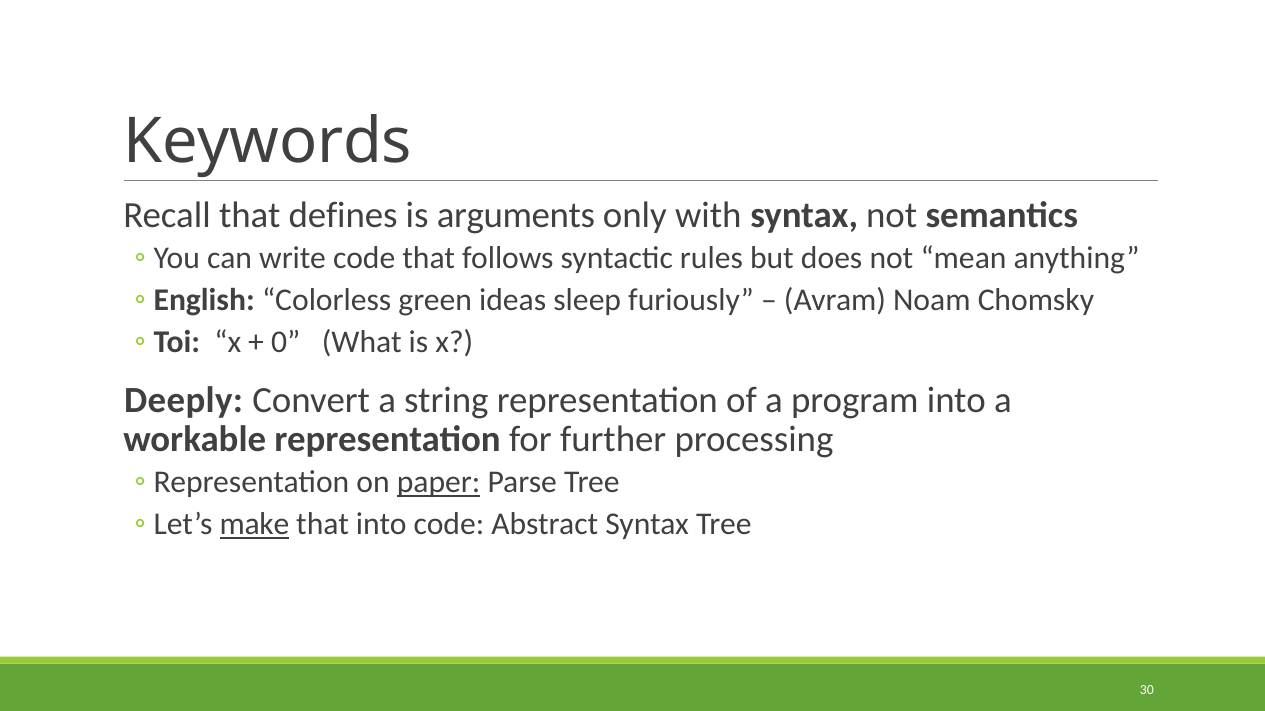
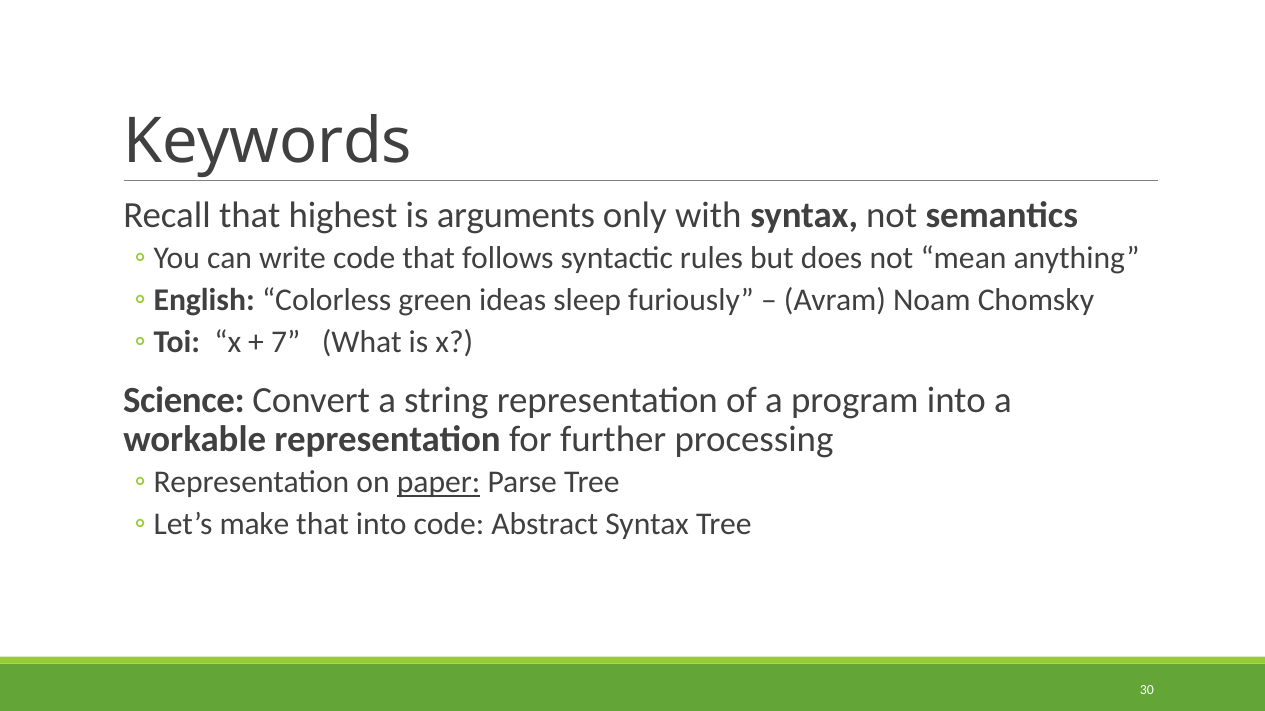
defines: defines -> highest
0: 0 -> 7
Deeply: Deeply -> Science
make underline: present -> none
